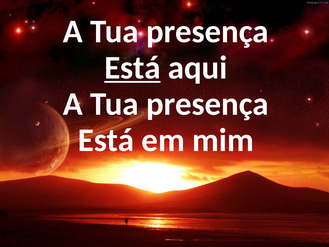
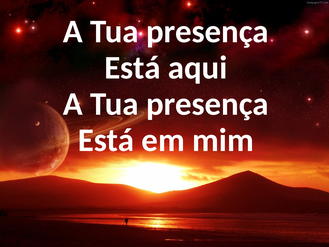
Está at (132, 68) underline: present -> none
